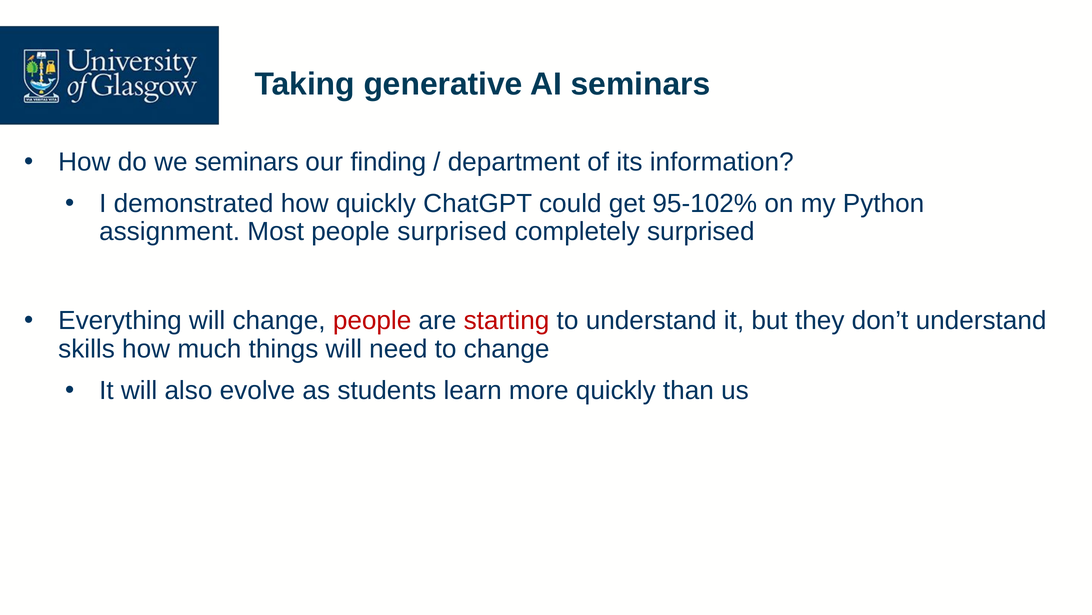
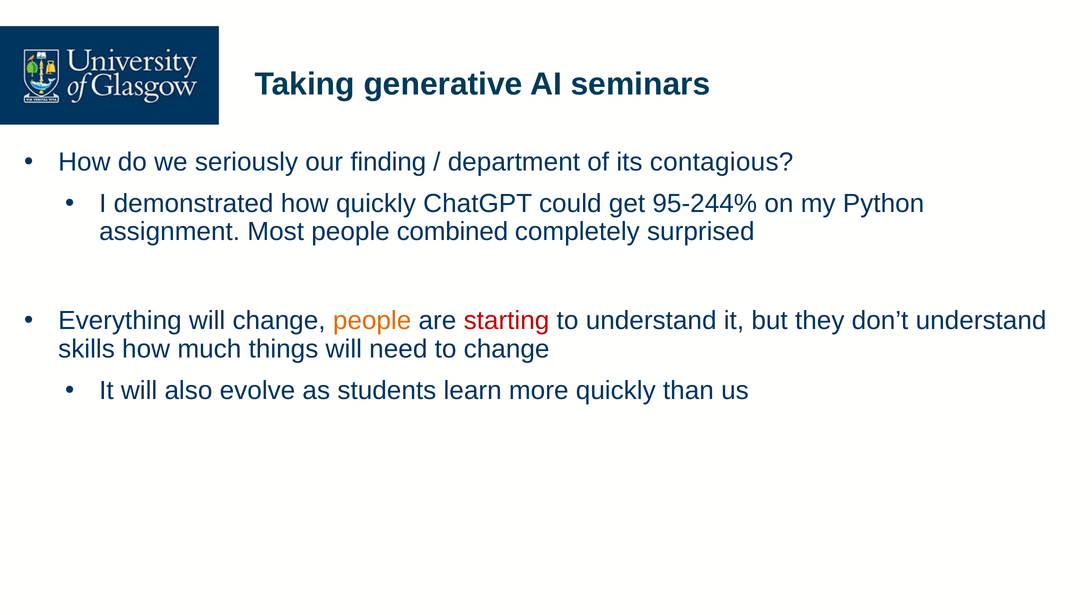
we seminars: seminars -> seriously
information: information -> contagious
95-102%: 95-102% -> 95-244%
people surprised: surprised -> combined
people at (372, 320) colour: red -> orange
